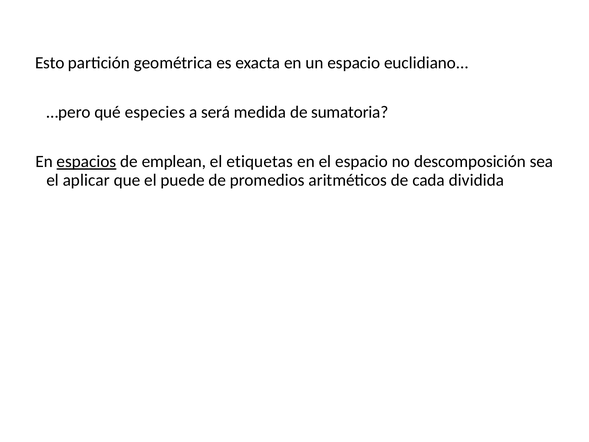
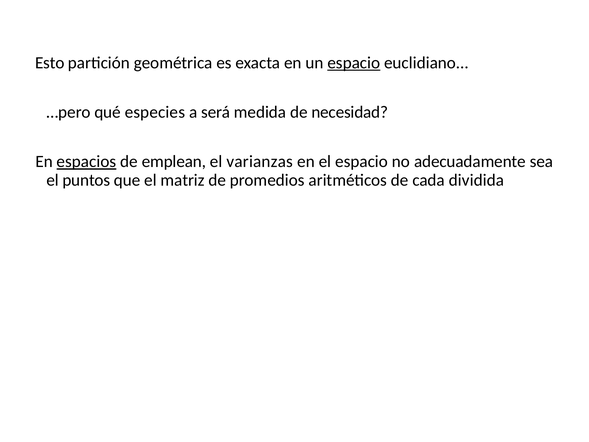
espacio at (354, 63) underline: none -> present
sumatoria: sumatoria -> necesidad
etiquetas: etiquetas -> varianzas
descomposición: descomposición -> adecuadamente
aplicar: aplicar -> puntos
puede: puede -> matriz
